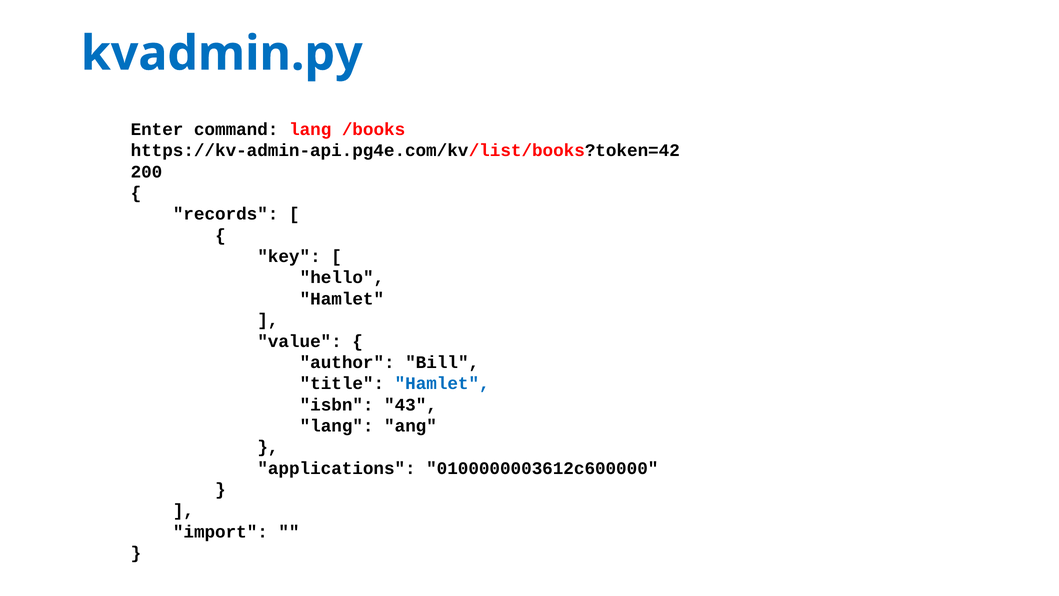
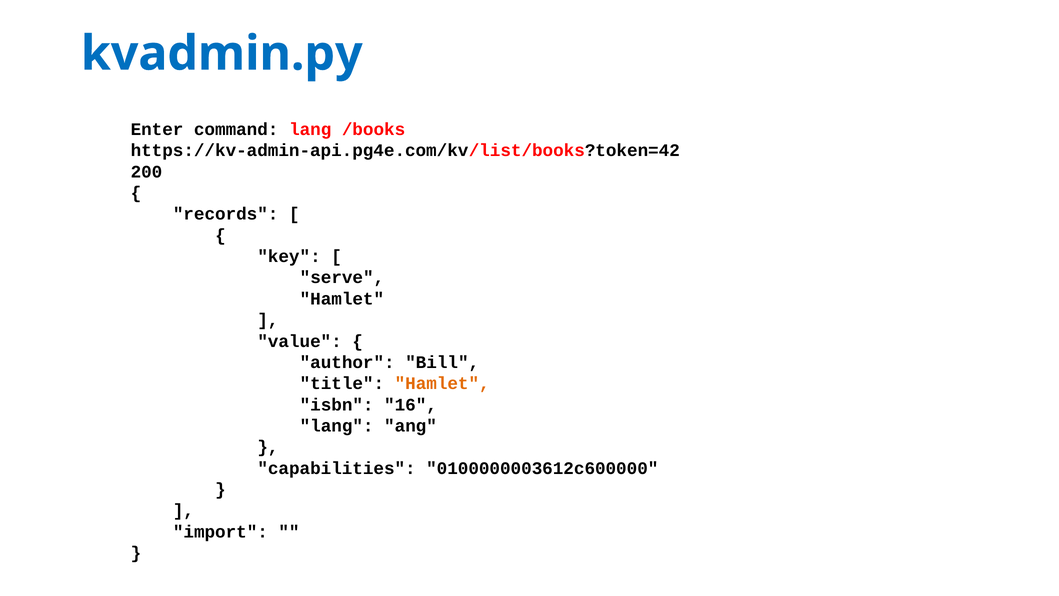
hello: hello -> serve
Hamlet at (442, 383) colour: blue -> orange
43: 43 -> 16
applications: applications -> capabilities
